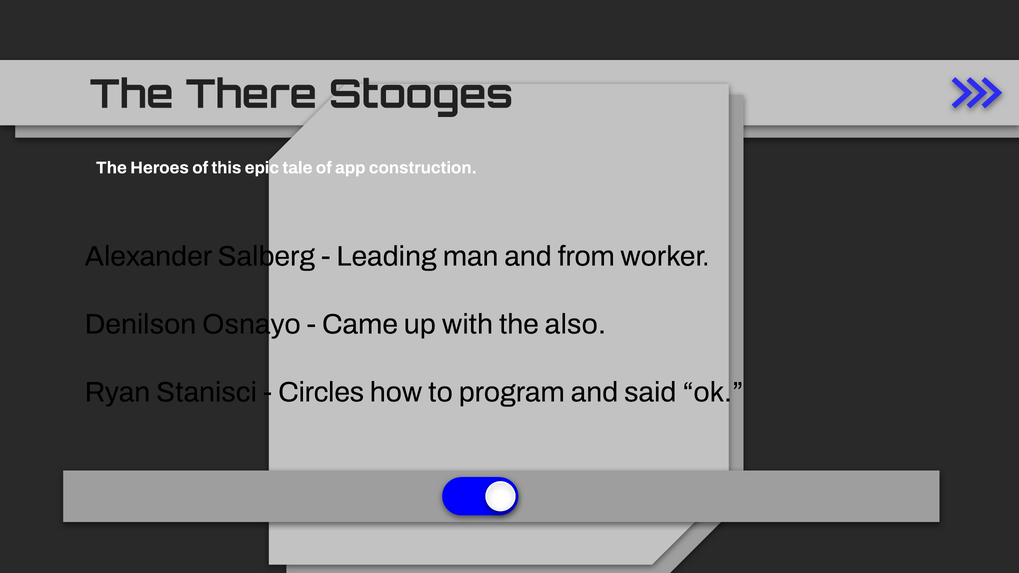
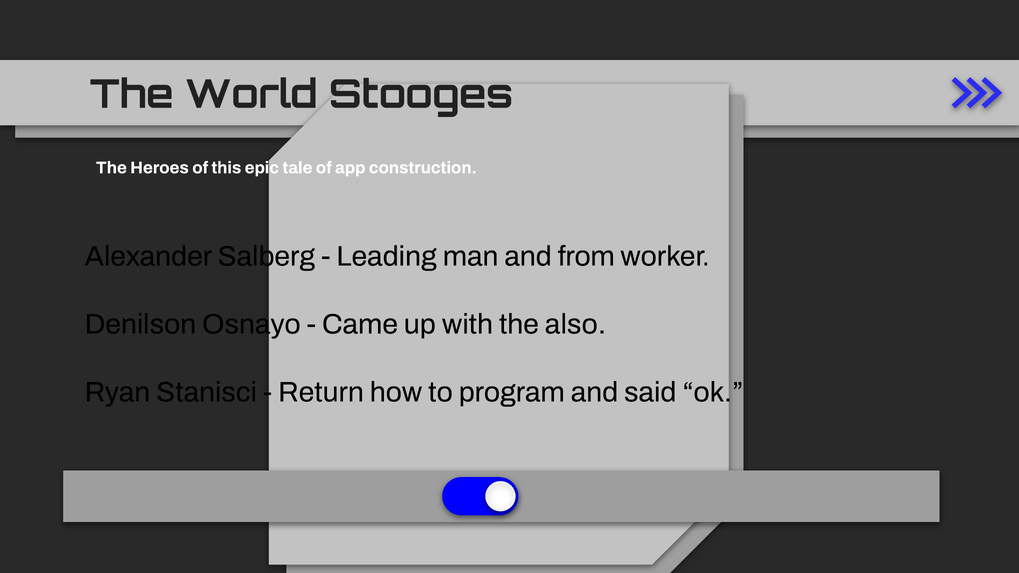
There: There -> World
Circles: Circles -> Return
